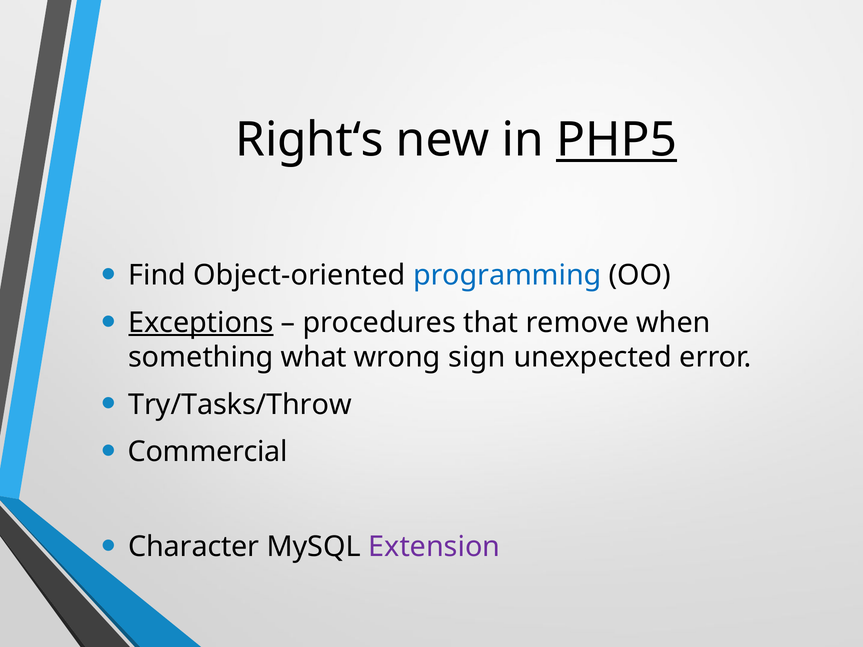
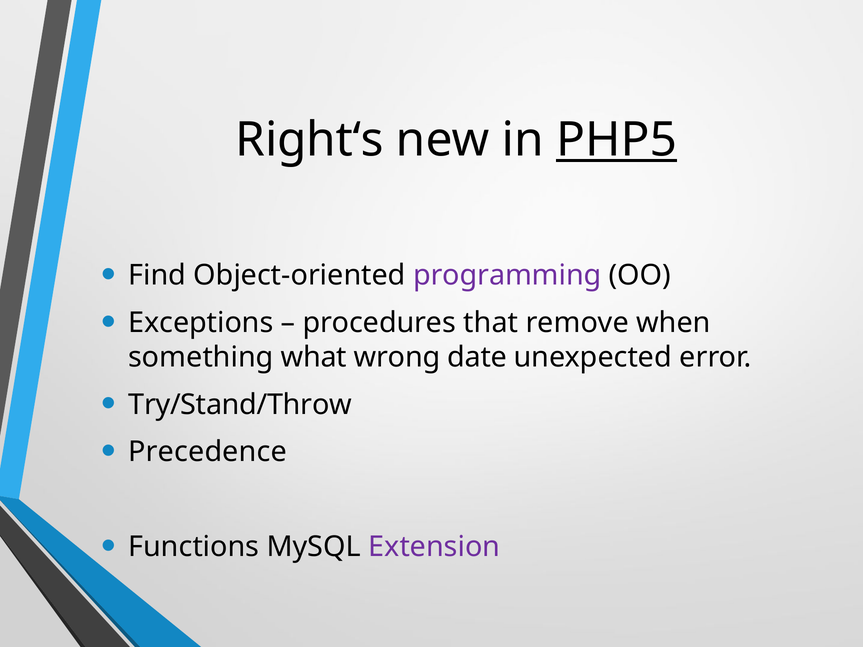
programming colour: blue -> purple
Exceptions underline: present -> none
sign: sign -> date
Try/Tasks/Throw: Try/Tasks/Throw -> Try/Stand/Throw
Commercial: Commercial -> Precedence
Character: Character -> Functions
